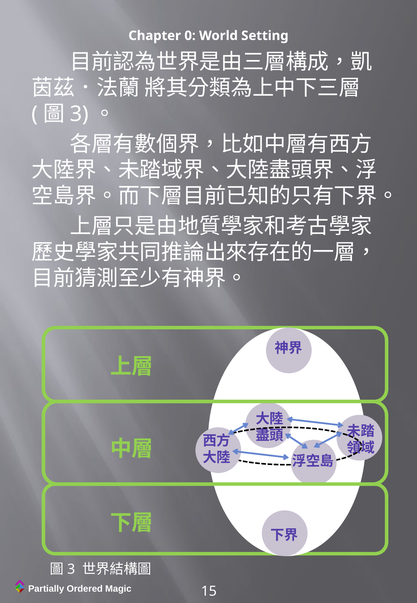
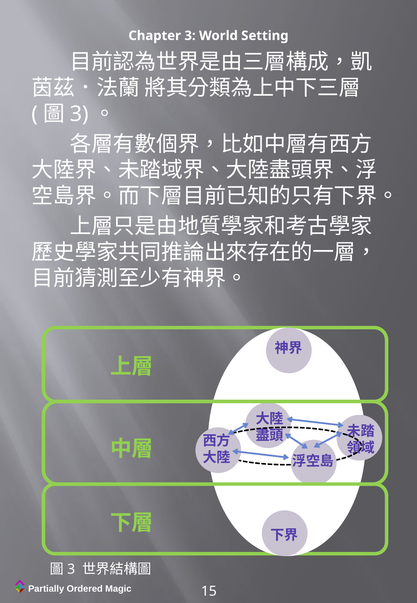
Chapter 0: 0 -> 3
